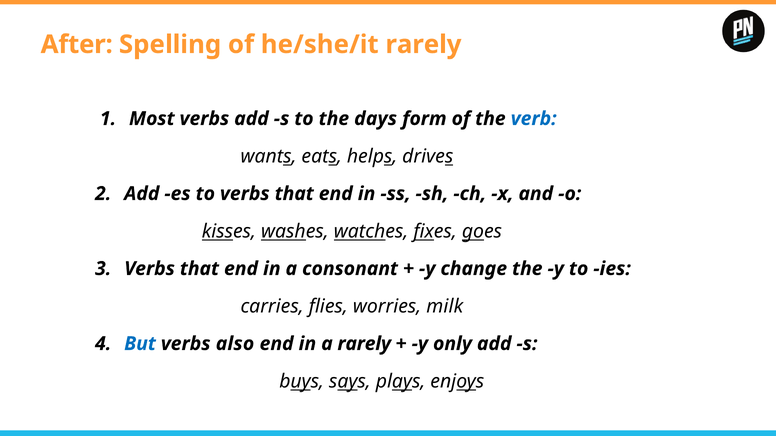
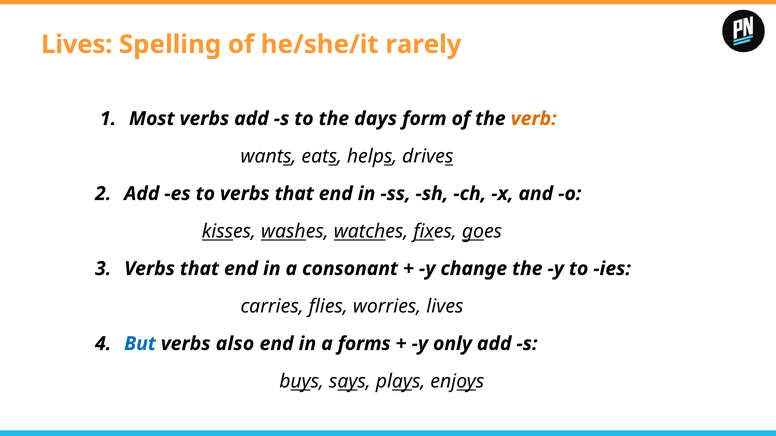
After at (77, 45): After -> Lives
verb colour: blue -> orange
worries milk: milk -> lives
a rarely: rarely -> forms
